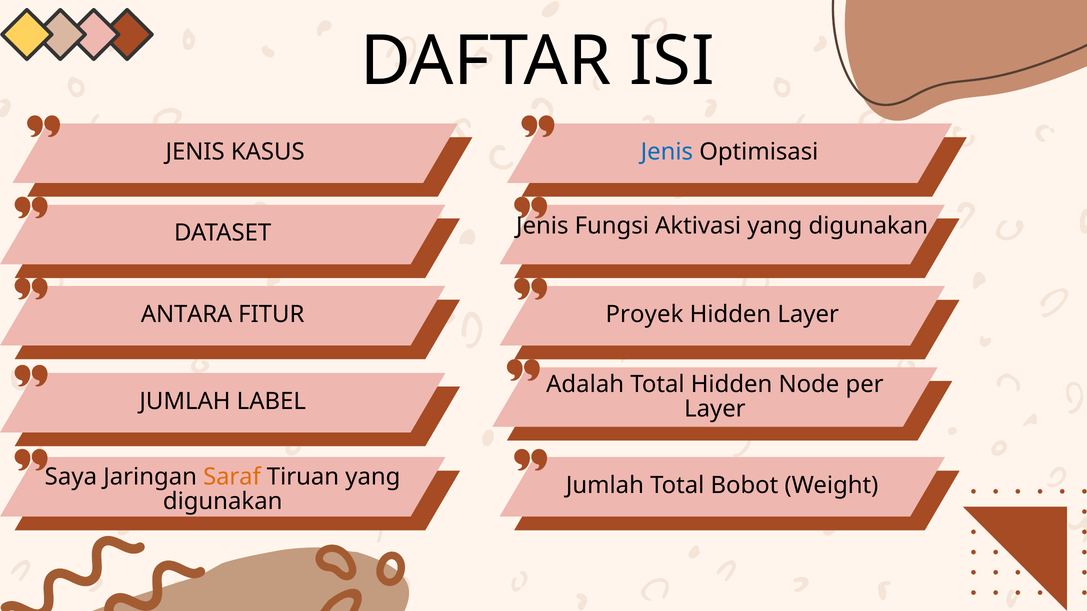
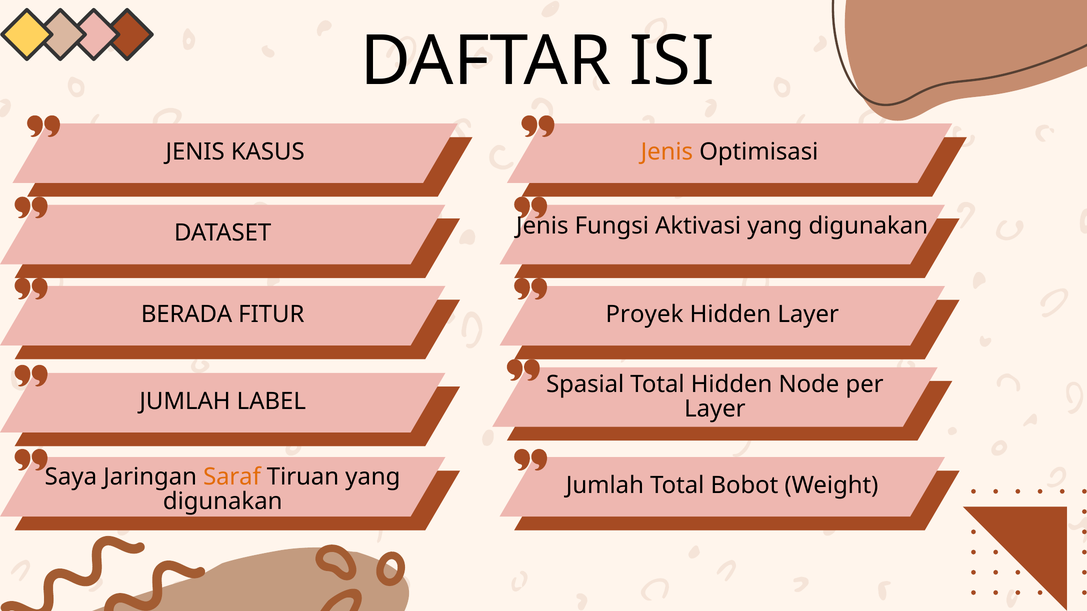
Jenis at (667, 152) colour: blue -> orange
ANTARA: ANTARA -> BERADA
Adalah: Adalah -> Spasial
